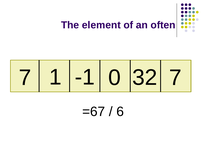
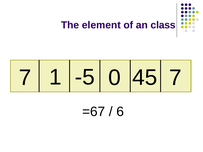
often: often -> class
-1: -1 -> -5
32: 32 -> 45
